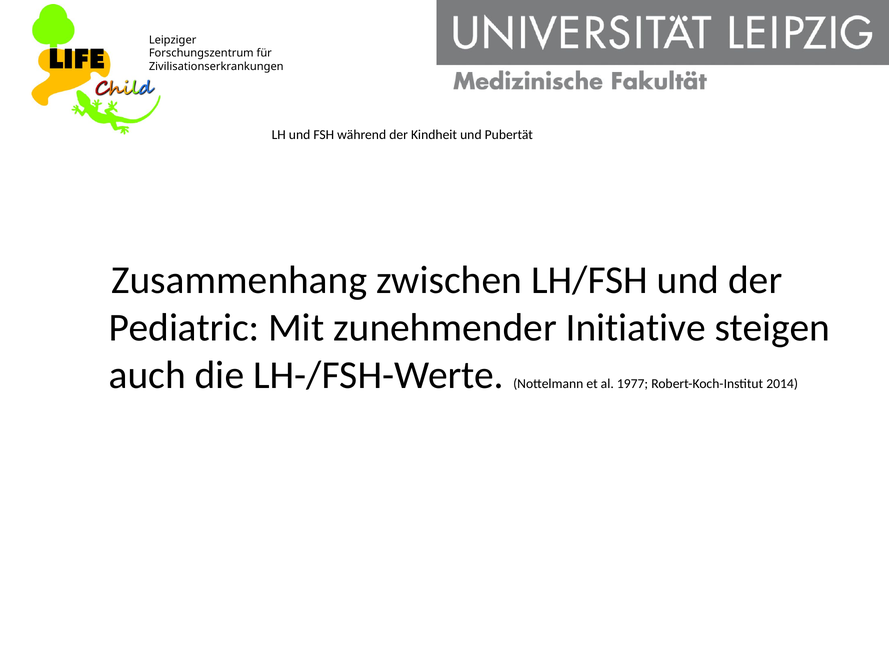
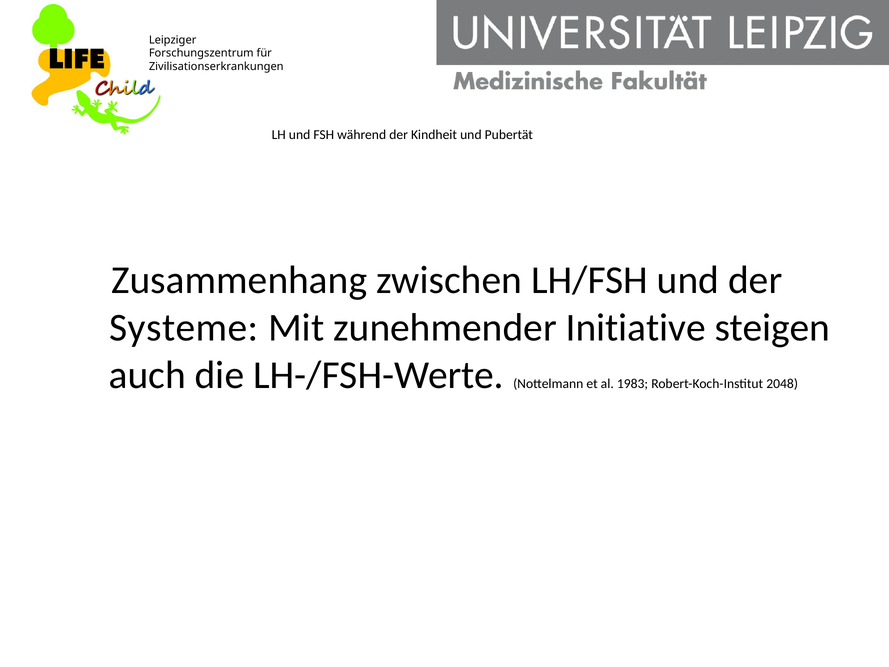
Pediatric: Pediatric -> Systeme
1977: 1977 -> 1983
2014: 2014 -> 2048
